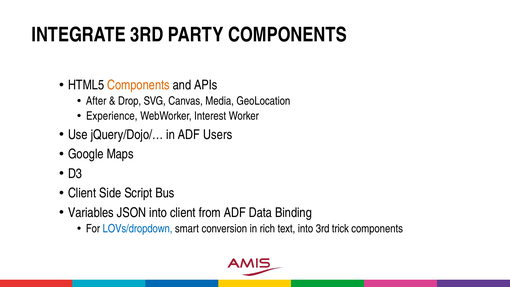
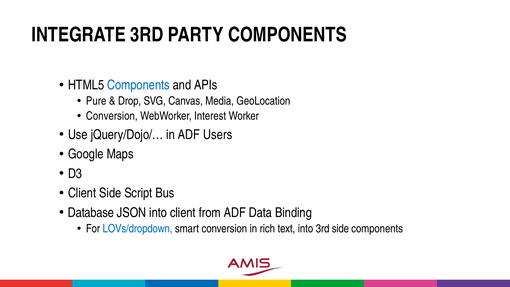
Components at (138, 85) colour: orange -> blue
After: After -> Pure
Experience at (112, 116): Experience -> Conversion
Variables: Variables -> Database
3rd trick: trick -> side
